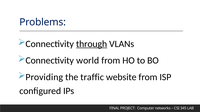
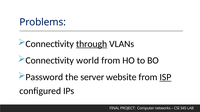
Providing: Providing -> Password
traffic: traffic -> server
ISP underline: none -> present
